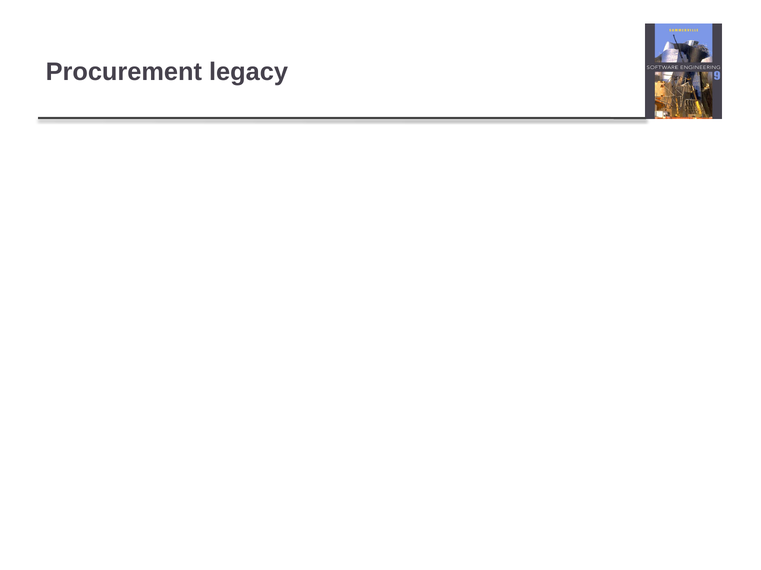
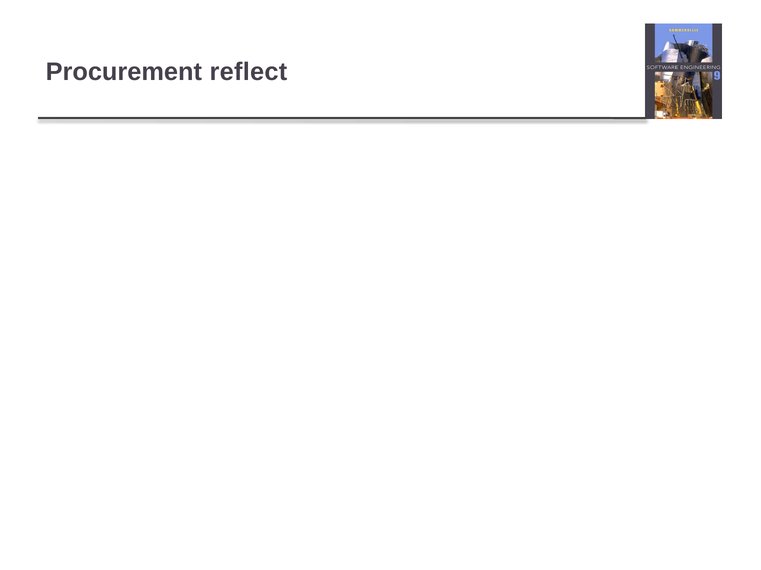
legacy: legacy -> reflect
